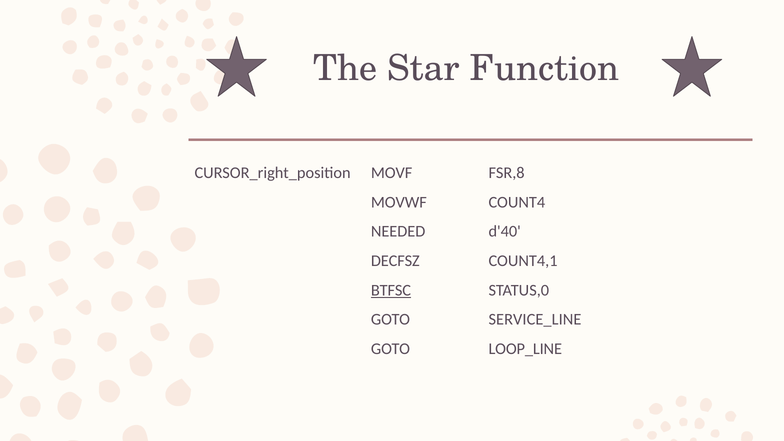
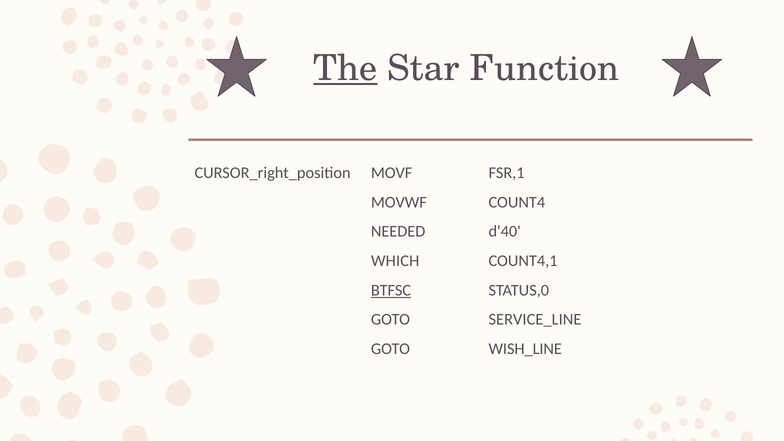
The underline: none -> present
FSR,8: FSR,8 -> FSR,1
DECFSZ: DECFSZ -> WHICH
LOOP_LINE: LOOP_LINE -> WISH_LINE
